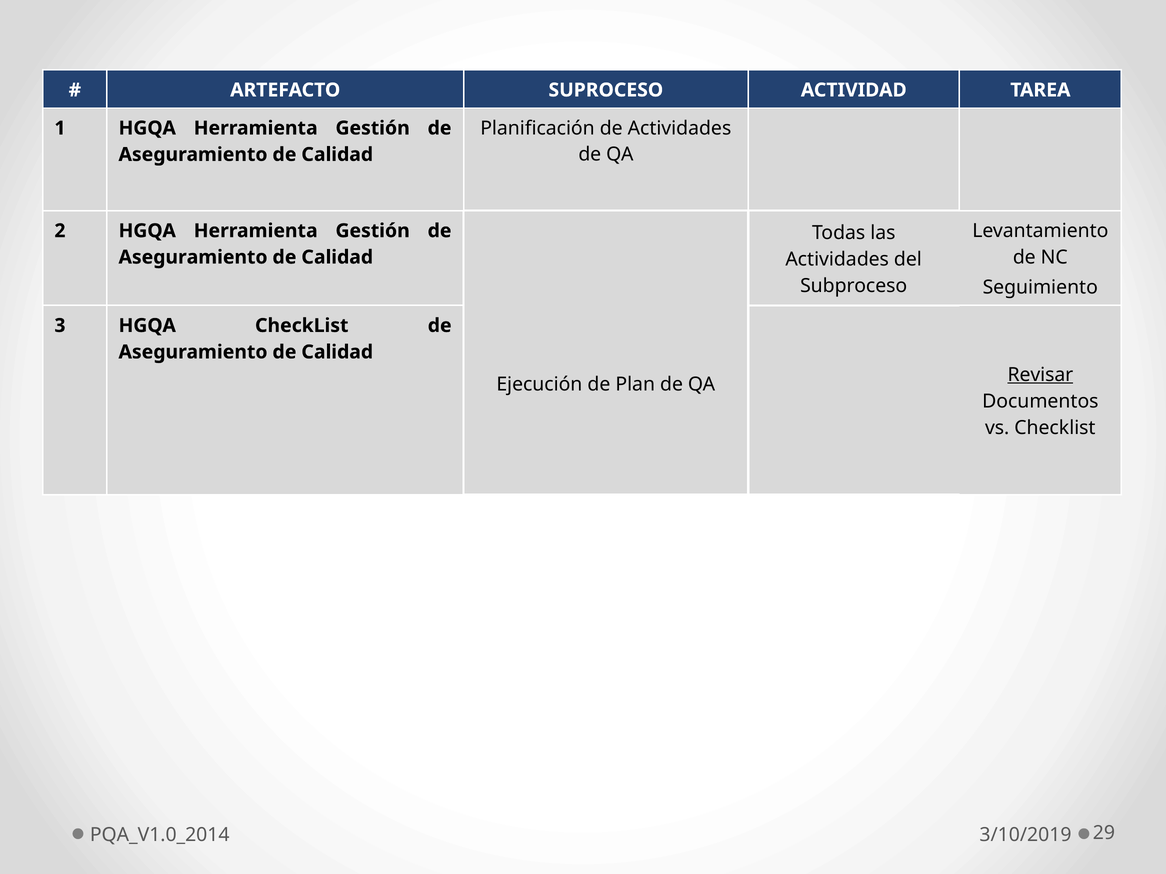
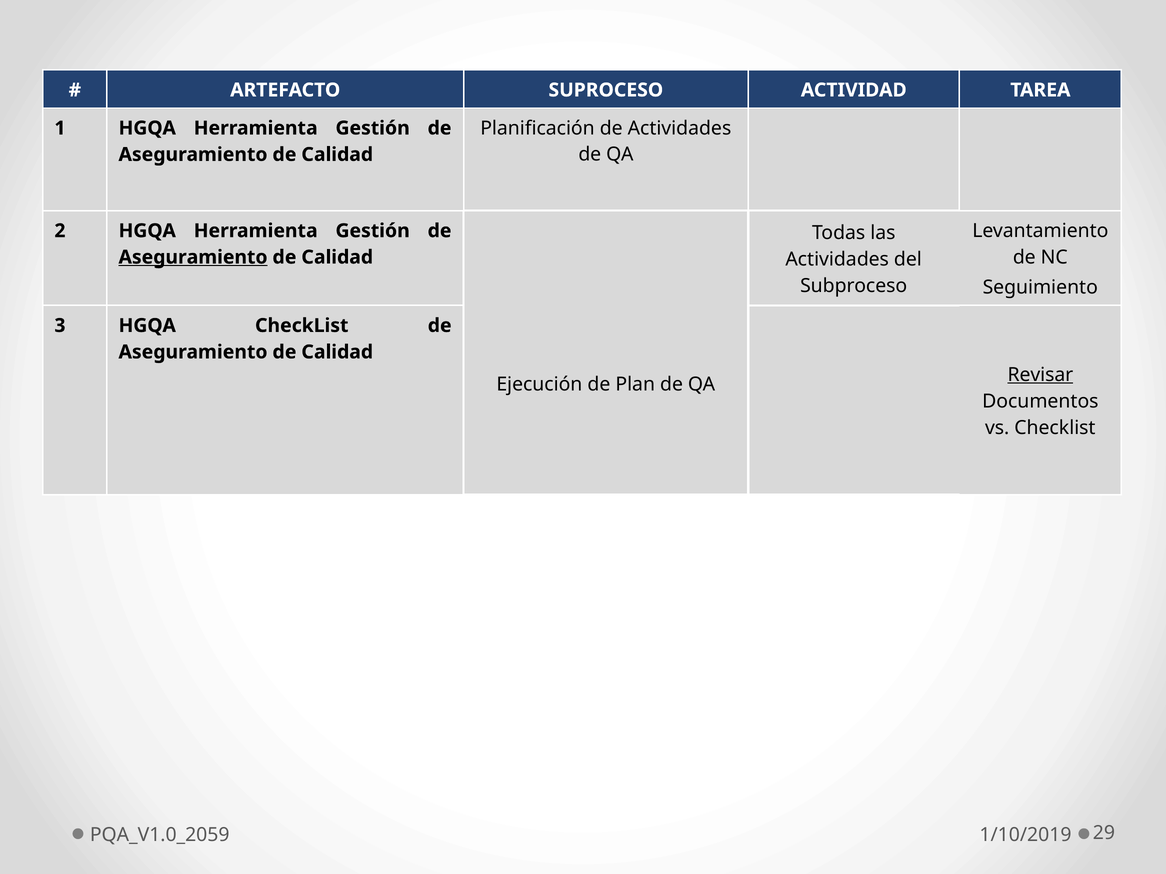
Aseguramiento at (193, 257) underline: none -> present
PQA_V1.0_2014: PQA_V1.0_2014 -> PQA_V1.0_2059
3/10/2019: 3/10/2019 -> 1/10/2019
